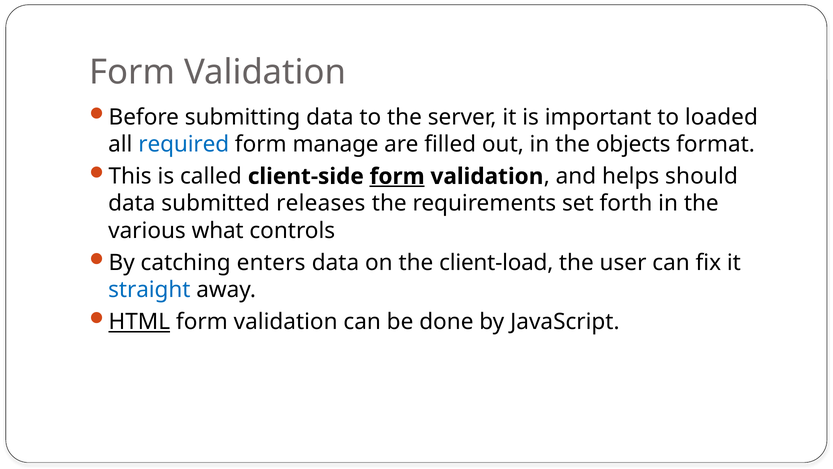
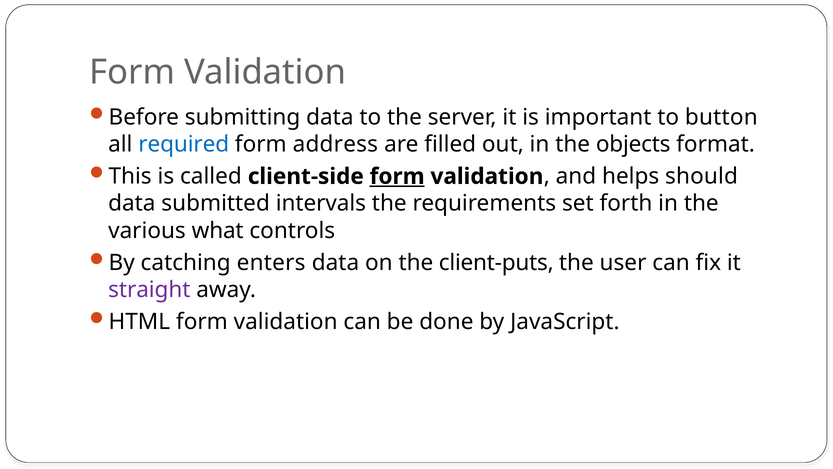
loaded: loaded -> button
manage: manage -> address
releases: releases -> intervals
client-load: client-load -> client-puts
straight colour: blue -> purple
HTML underline: present -> none
